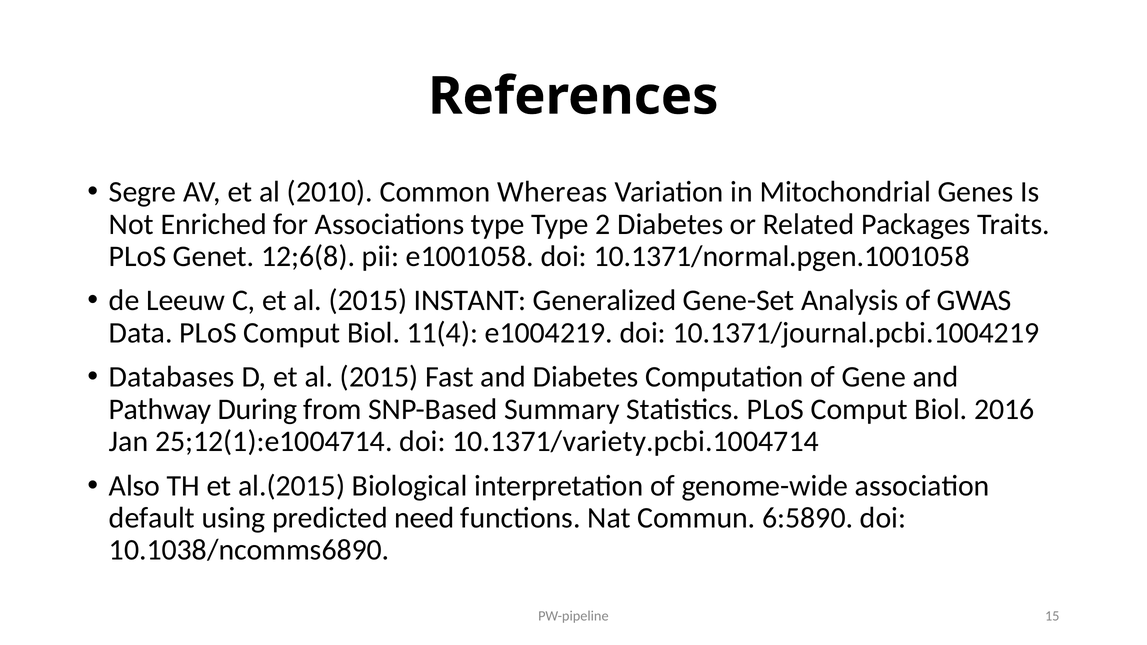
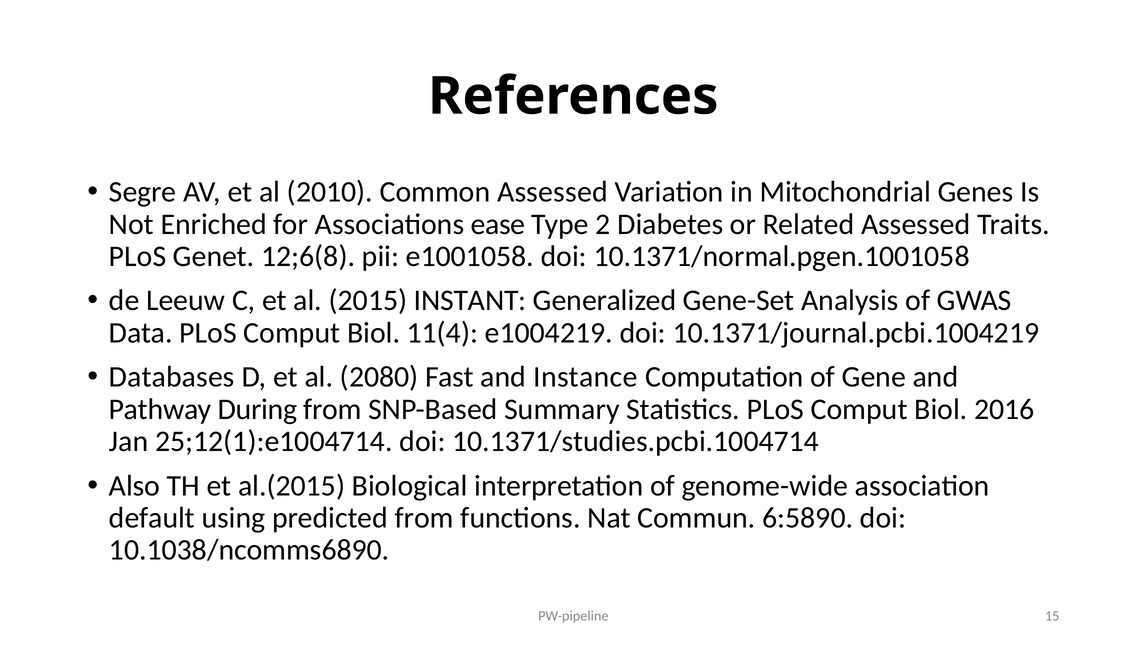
Common Whereas: Whereas -> Assessed
Associations type: type -> ease
Related Packages: Packages -> Assessed
D et al 2015: 2015 -> 2080
and Diabetes: Diabetes -> Instance
10.1371/variety.pcbi.1004714: 10.1371/variety.pcbi.1004714 -> 10.1371/studies.pcbi.1004714
predicted need: need -> from
